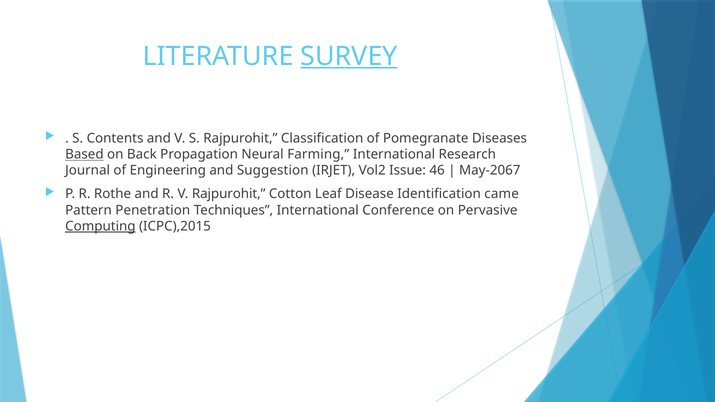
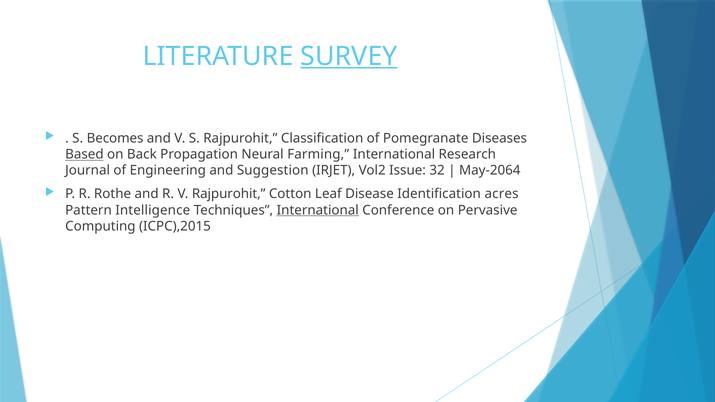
Contents: Contents -> Becomes
46: 46 -> 32
May-2067: May-2067 -> May-2064
came: came -> acres
Penetration: Penetration -> Intelligence
International at (318, 210) underline: none -> present
Computing underline: present -> none
